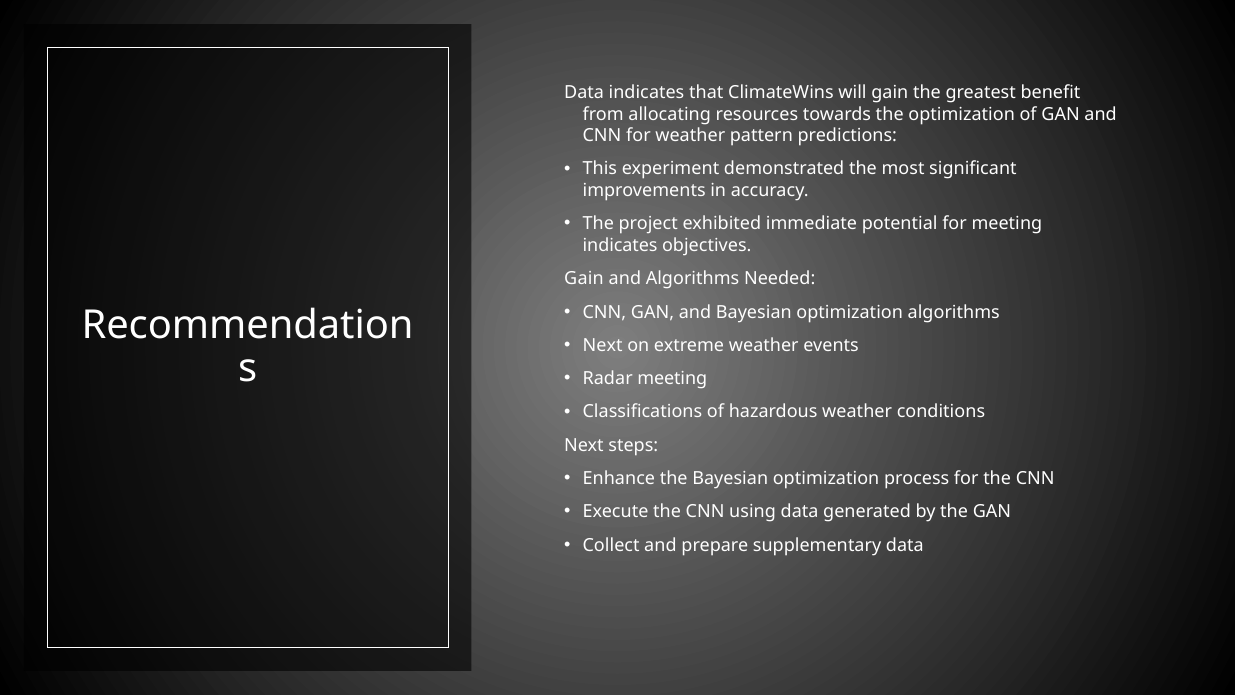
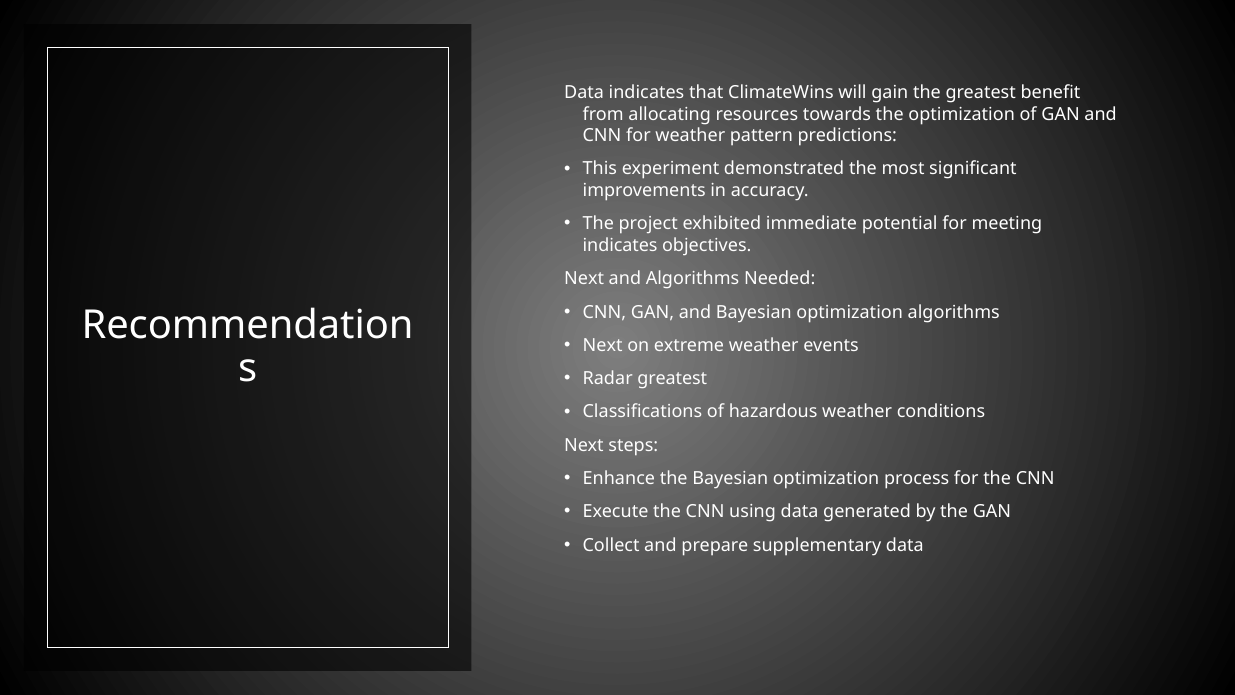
Gain at (584, 279): Gain -> Next
Radar meeting: meeting -> greatest
